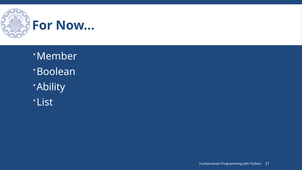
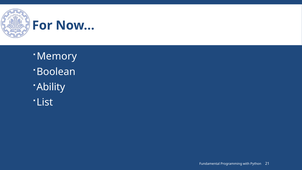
Member: Member -> Memory
